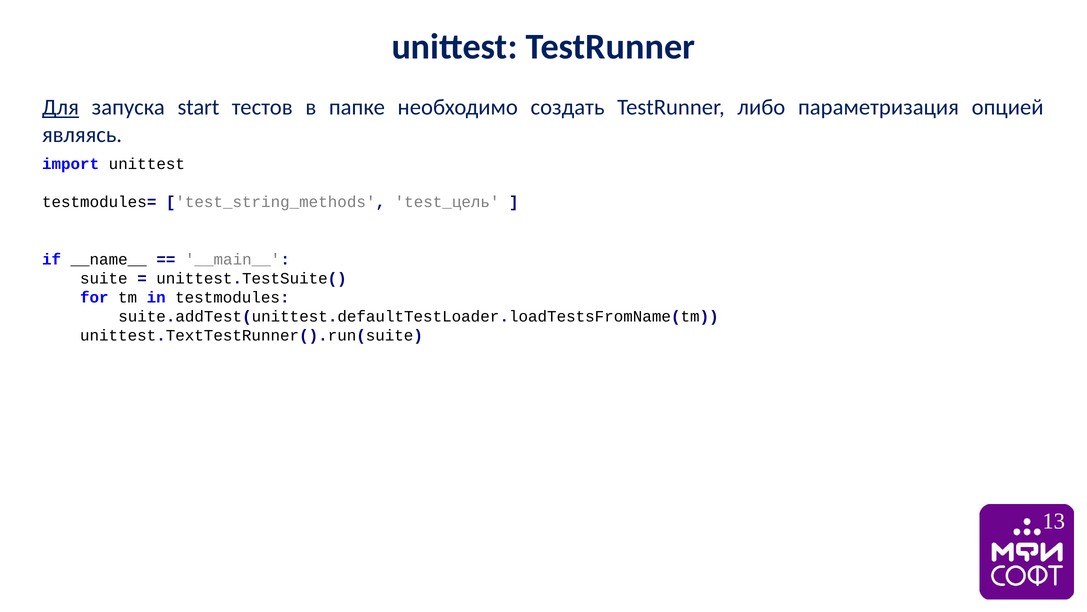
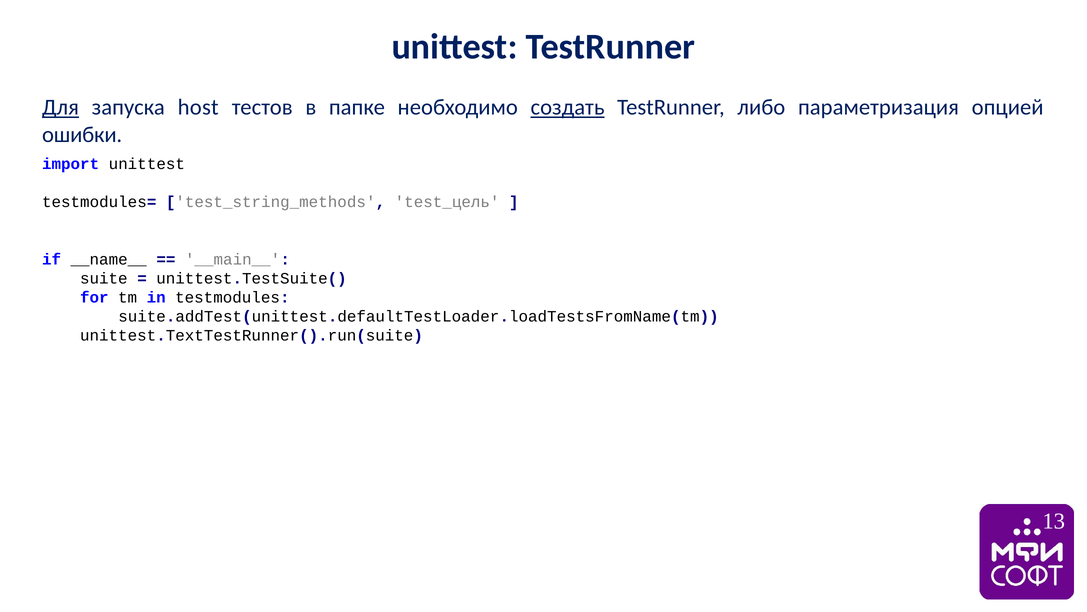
start: start -> host
создать underline: none -> present
являясь: являясь -> ошибки
